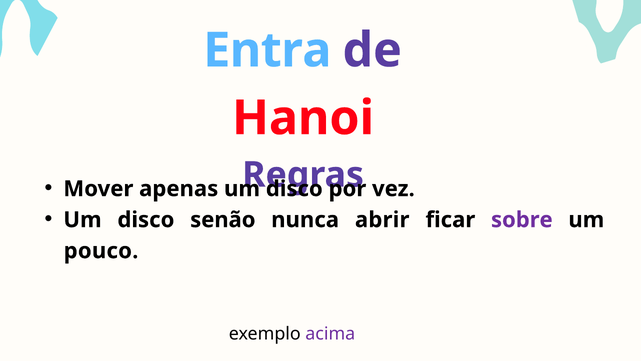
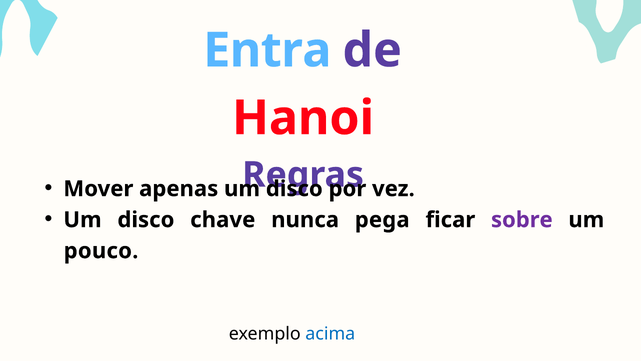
senão: senão -> chave
abrir: abrir -> pega
acima colour: purple -> blue
